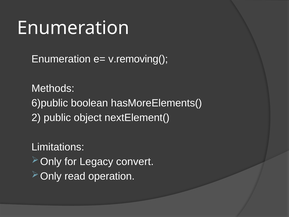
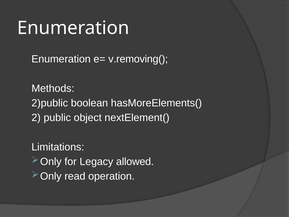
6)public: 6)public -> 2)public
convert: convert -> allowed
